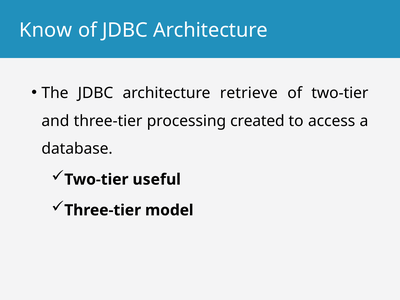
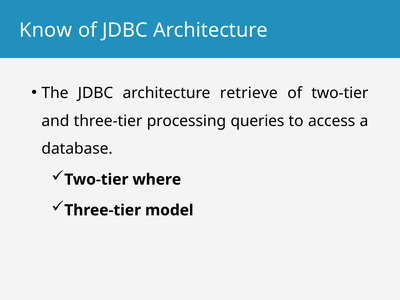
created: created -> queries
useful: useful -> where
